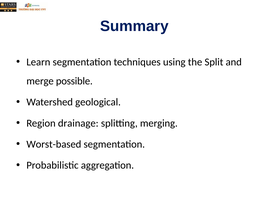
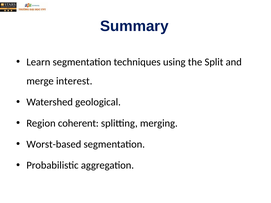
possible: possible -> interest
drainage: drainage -> coherent
